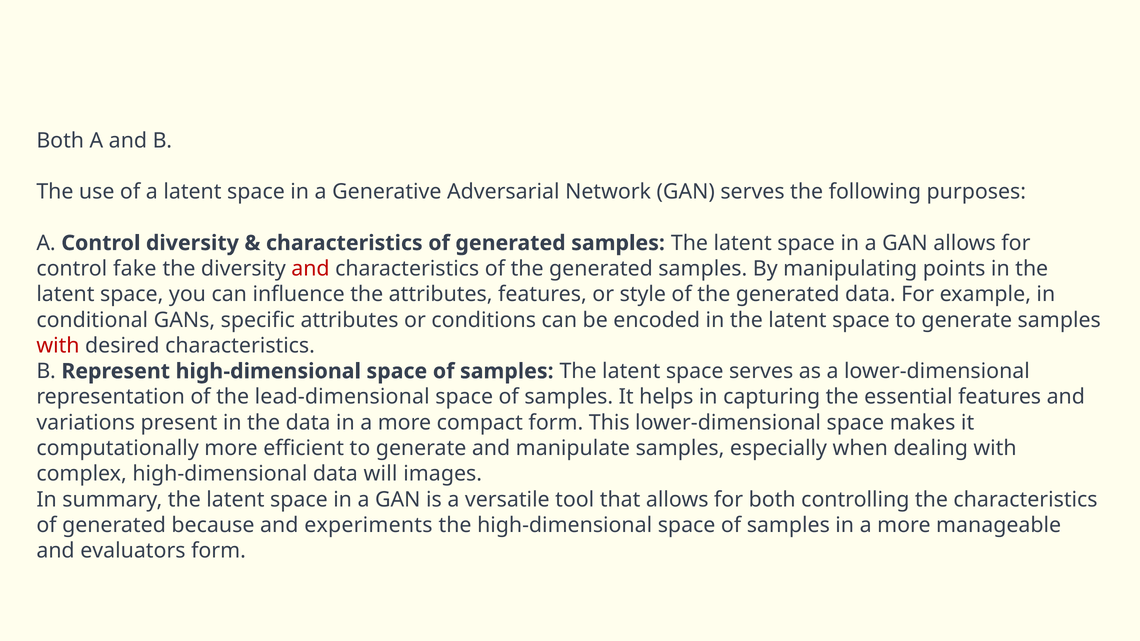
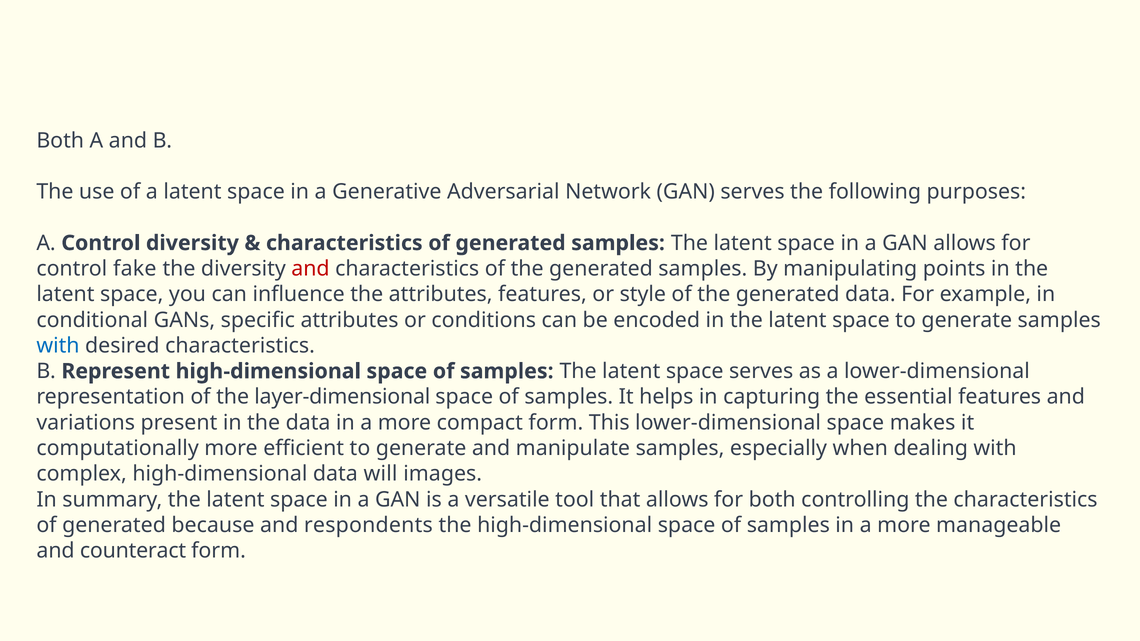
with at (58, 346) colour: red -> blue
lead-dimensional: lead-dimensional -> layer-dimensional
experiments: experiments -> respondents
evaluators: evaluators -> counteract
